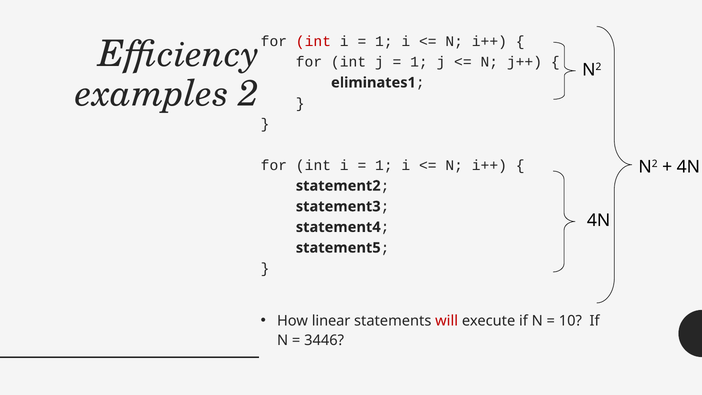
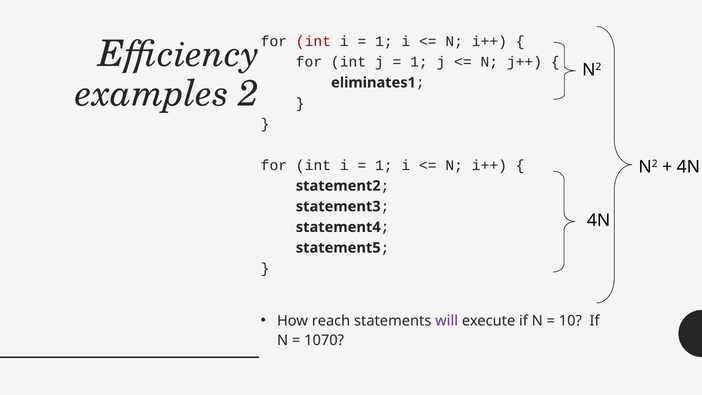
linear: linear -> reach
will colour: red -> purple
3446: 3446 -> 1070
